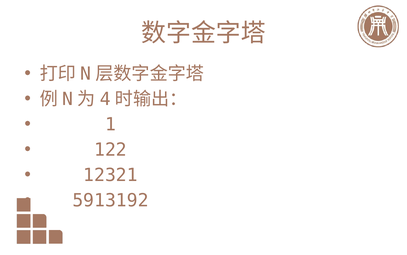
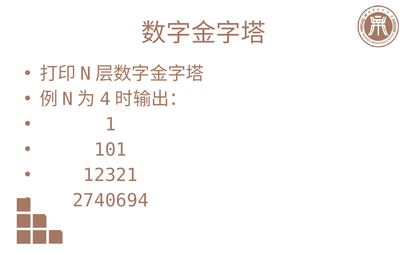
122: 122 -> 101
5913192: 5913192 -> 2740694
